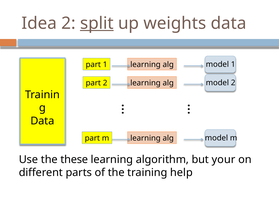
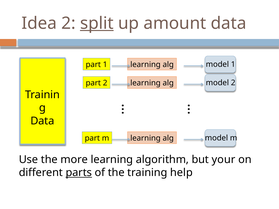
weights: weights -> amount
these: these -> more
parts underline: none -> present
